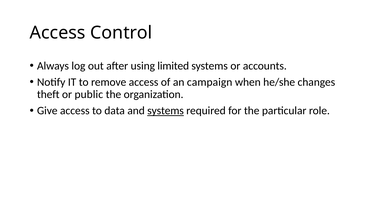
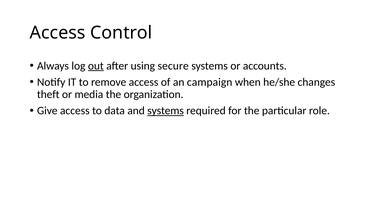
out underline: none -> present
limited: limited -> secure
public: public -> media
